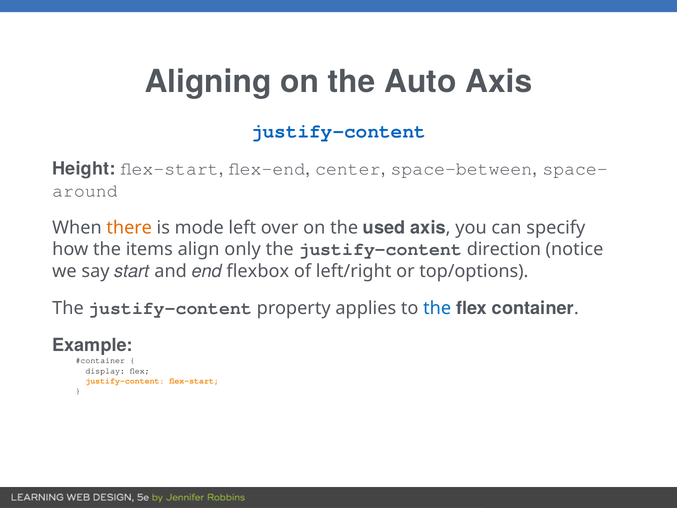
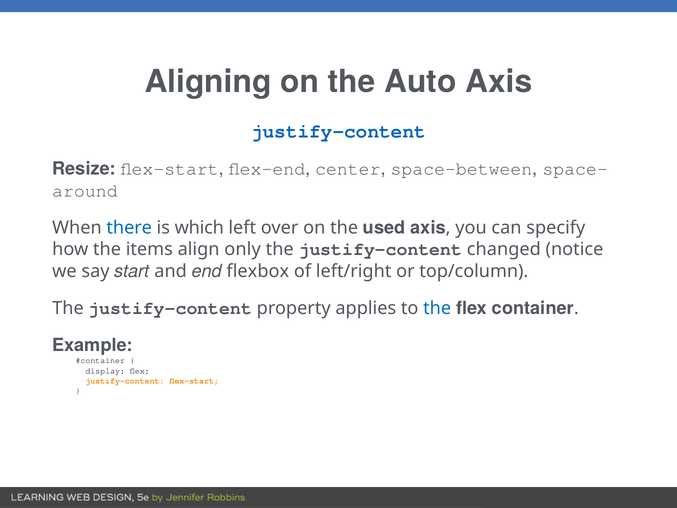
Height: Height -> Resize
there colour: orange -> blue
mode: mode -> which
direction: direction -> changed
top/options: top/options -> top/column
